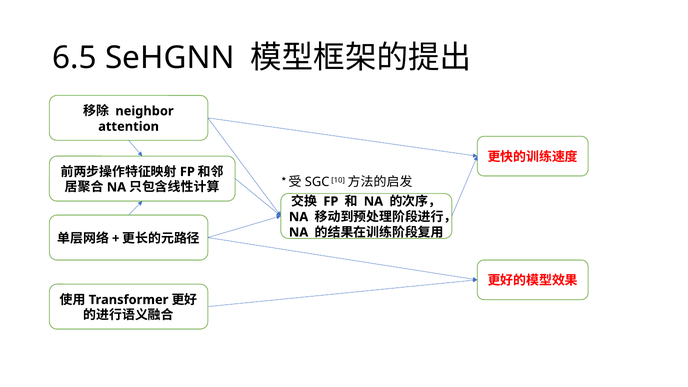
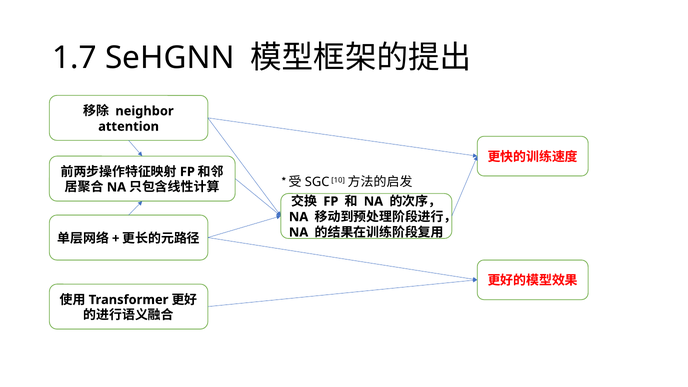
6.5: 6.5 -> 1.7
